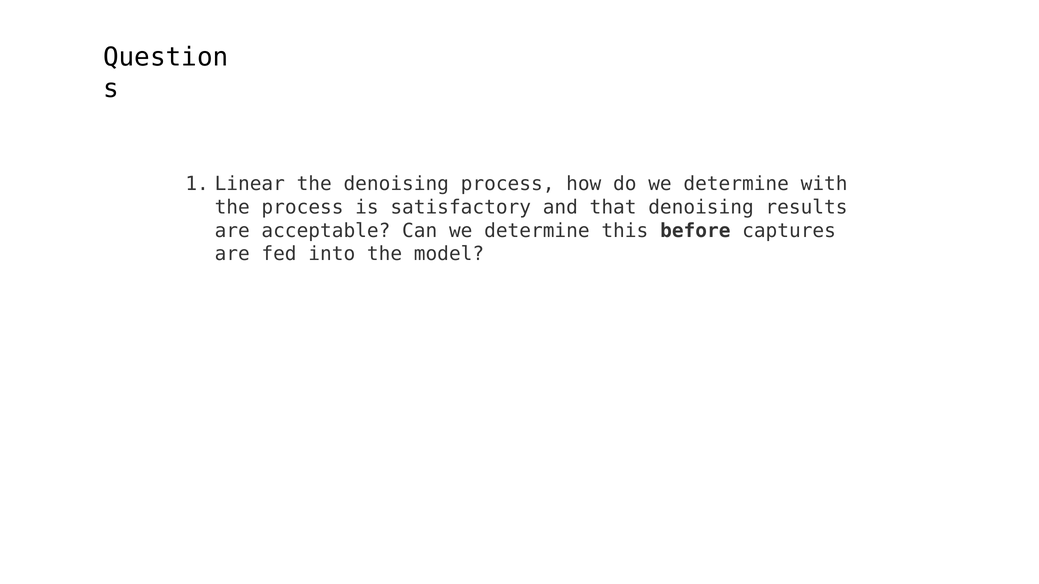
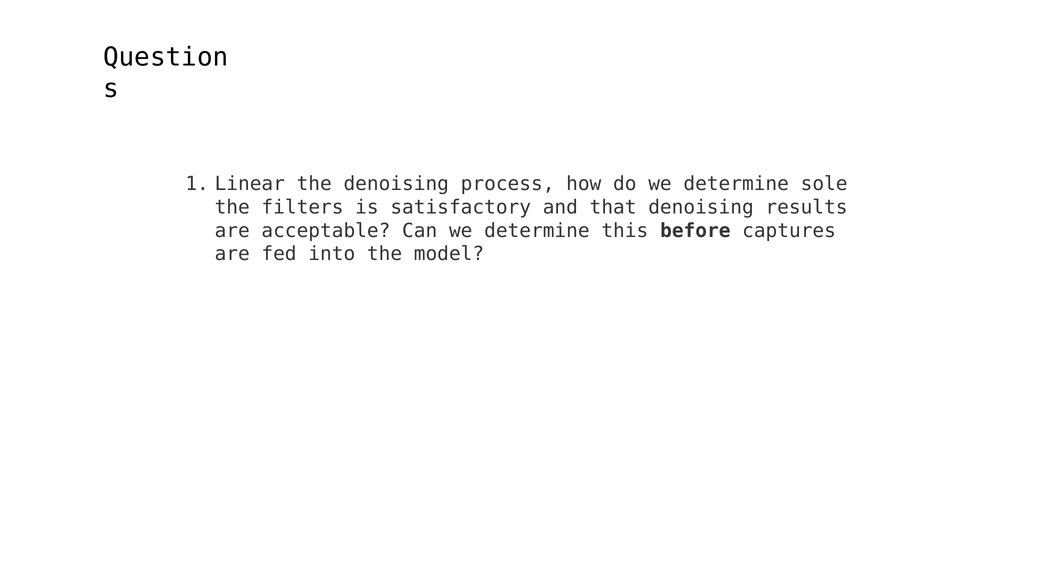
with: with -> sole
the process: process -> filters
